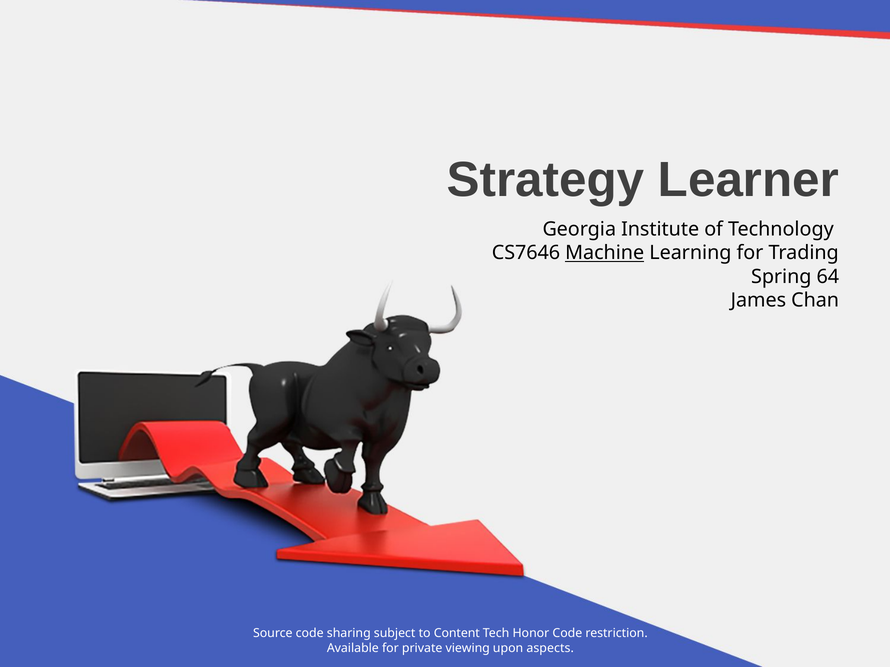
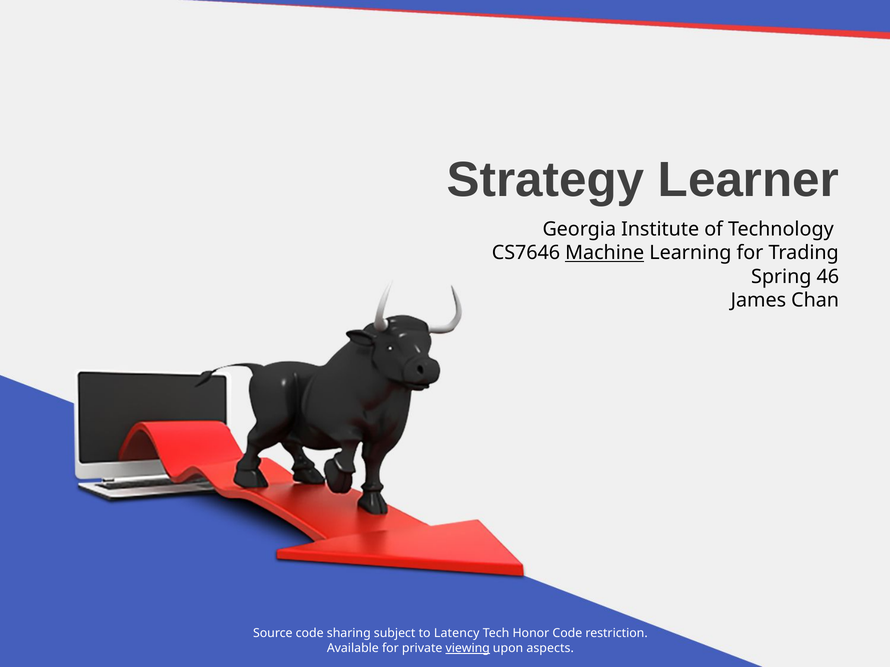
64: 64 -> 46
Content: Content -> Latency
viewing underline: none -> present
